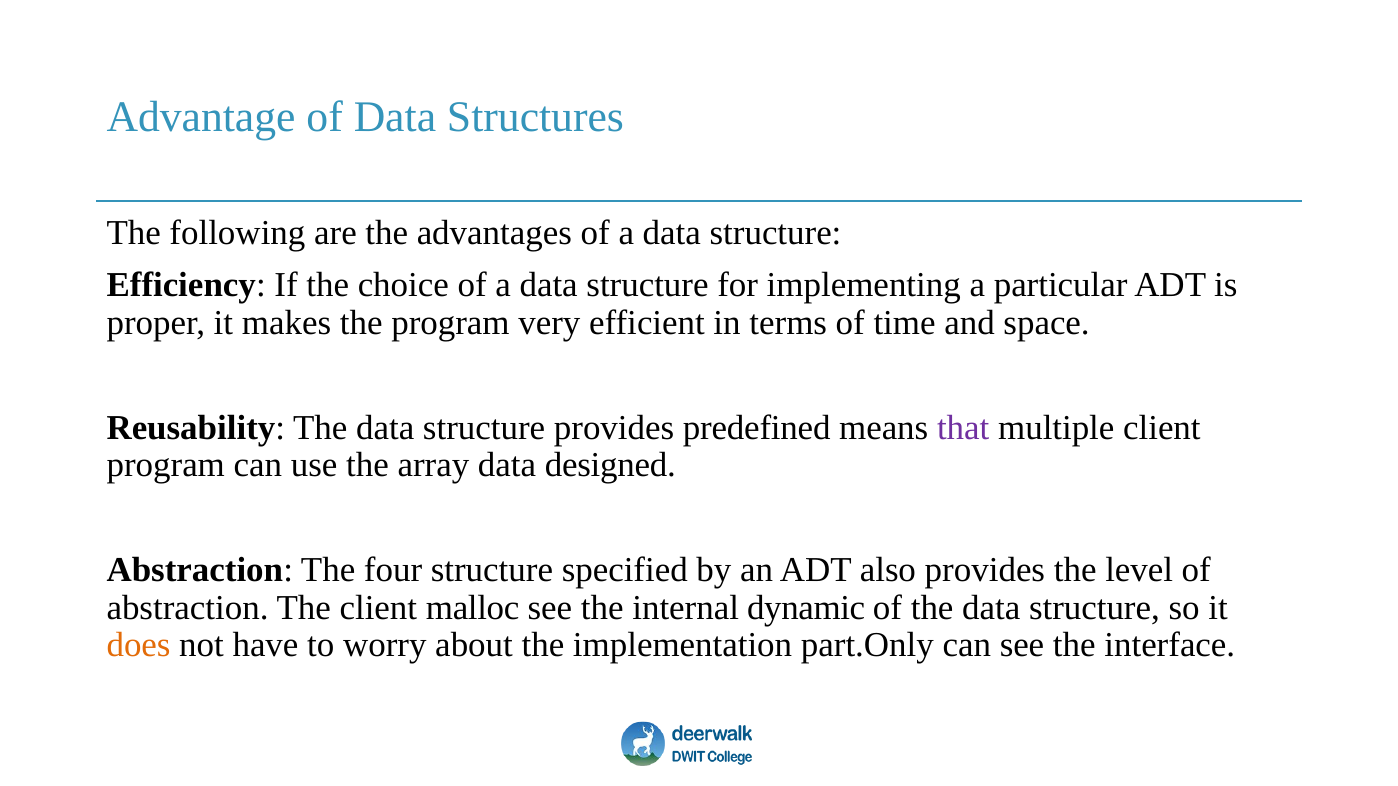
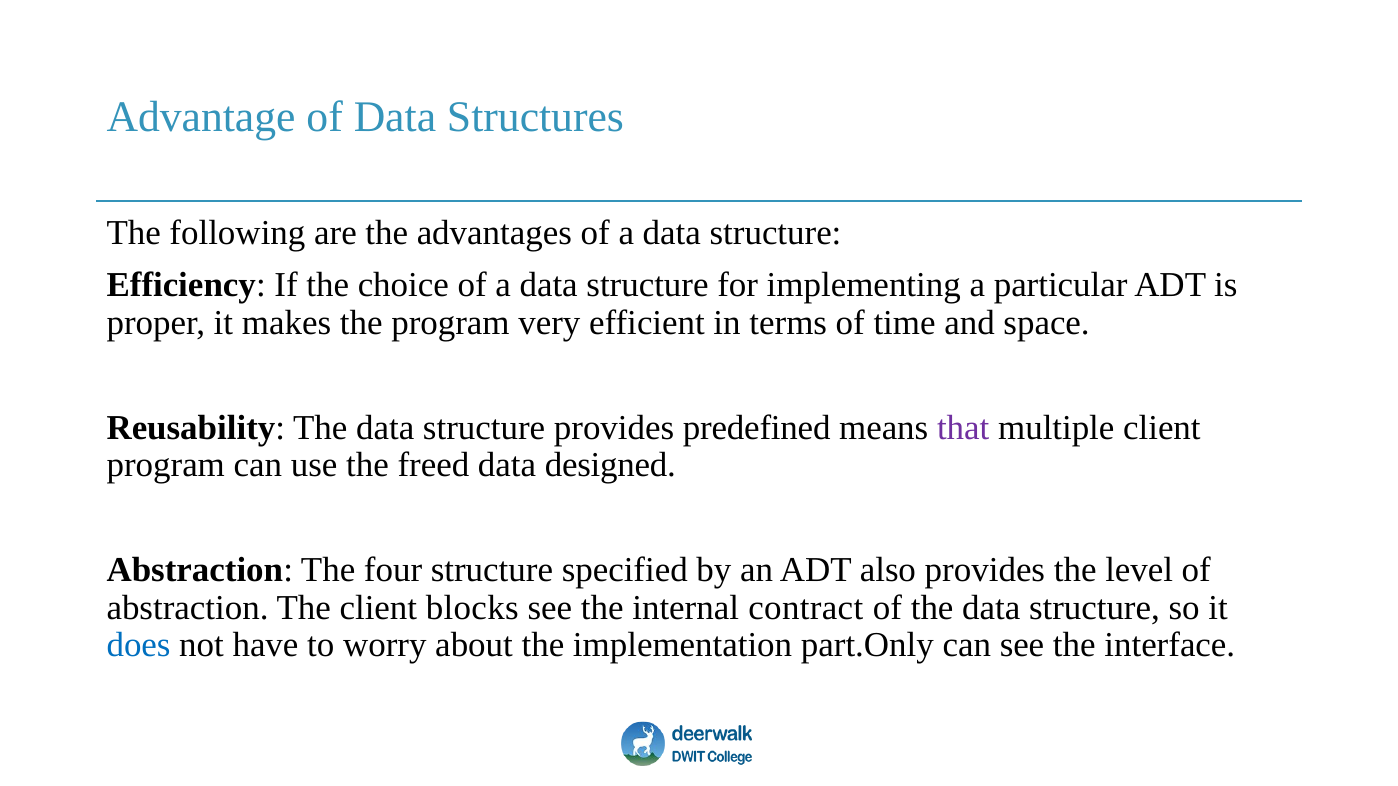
array: array -> freed
malloc: malloc -> blocks
dynamic: dynamic -> contract
does colour: orange -> blue
